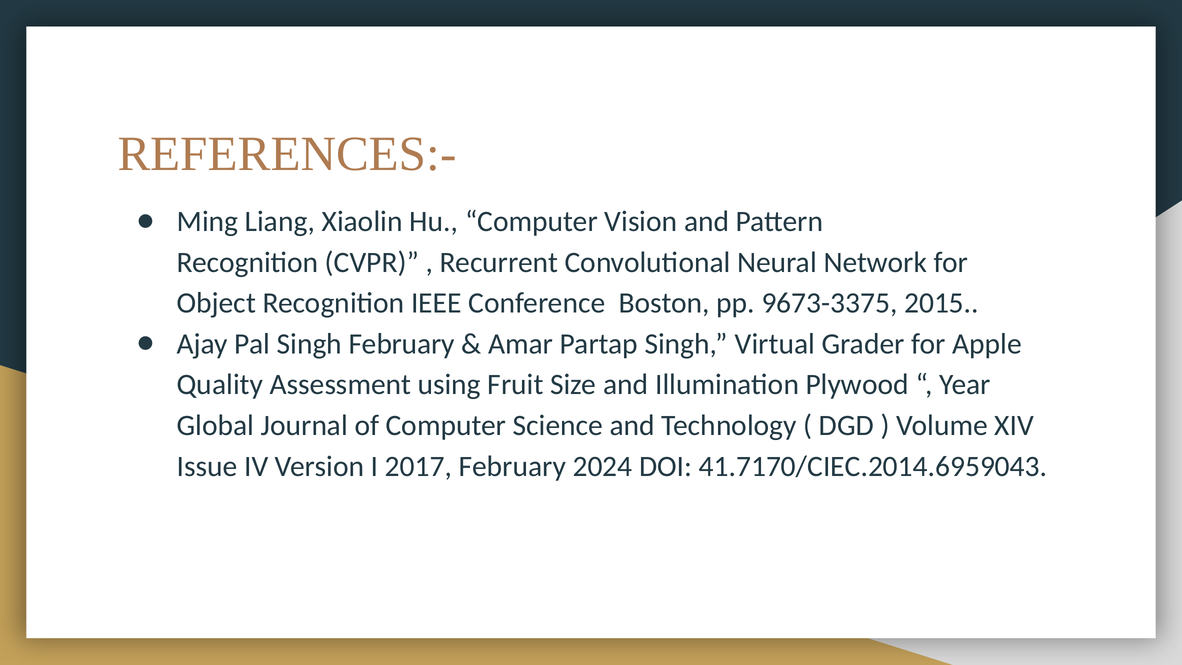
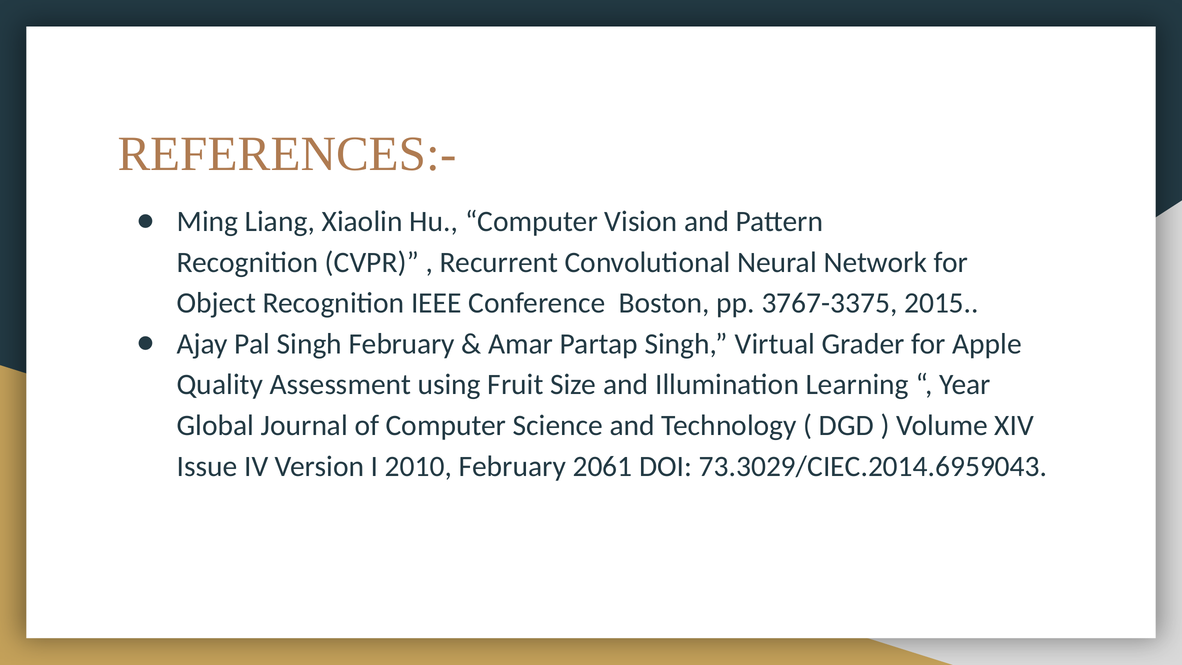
9673-3375: 9673-3375 -> 3767-3375
Plywood: Plywood -> Learning
2017: 2017 -> 2010
2024: 2024 -> 2061
41.7170/CIEC.2014.6959043: 41.7170/CIEC.2014.6959043 -> 73.3029/CIEC.2014.6959043
